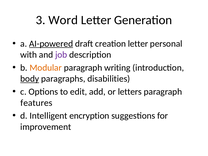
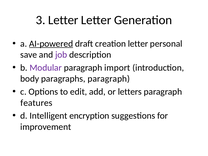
3 Word: Word -> Letter
with: with -> save
Modular colour: orange -> purple
writing: writing -> import
body underline: present -> none
paragraphs disabilities: disabilities -> paragraph
